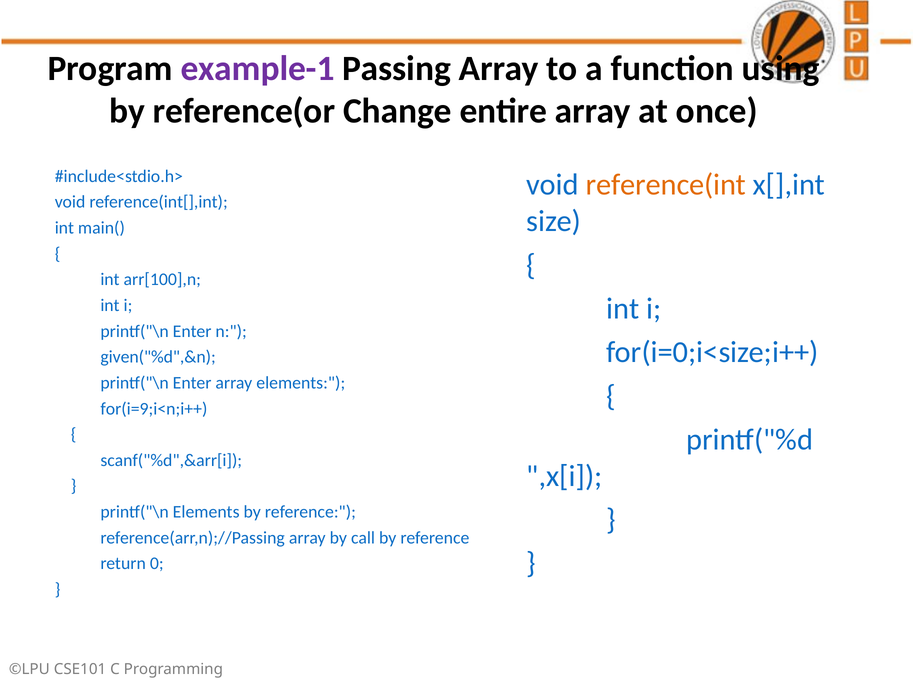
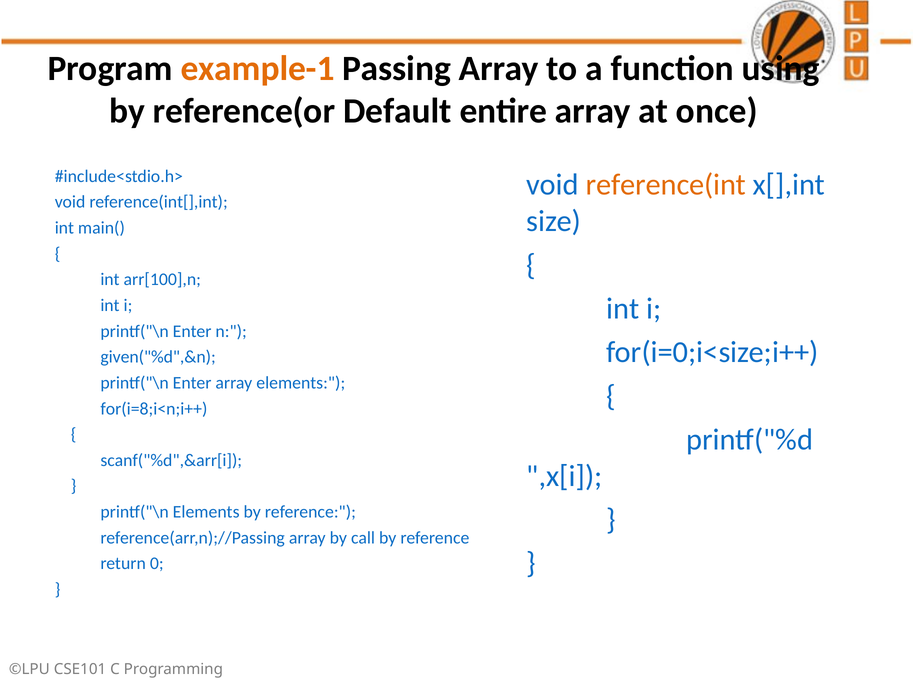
example-1 colour: purple -> orange
Change: Change -> Default
for(i=9;i<n;i++: for(i=9;i<n;i++ -> for(i=8;i<n;i++
